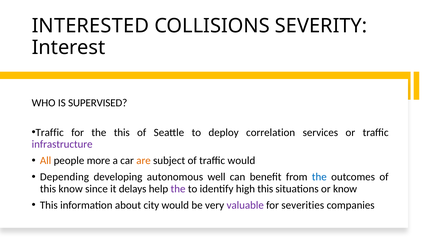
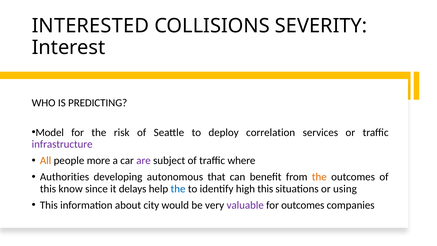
SUPERVISED: SUPERVISED -> PREDICTING
Traffic at (50, 132): Traffic -> Model
the this: this -> risk
are colour: orange -> purple
traffic would: would -> where
Depending: Depending -> Authorities
well: well -> that
the at (319, 177) colour: blue -> orange
the at (178, 189) colour: purple -> blue
or know: know -> using
for severities: severities -> outcomes
